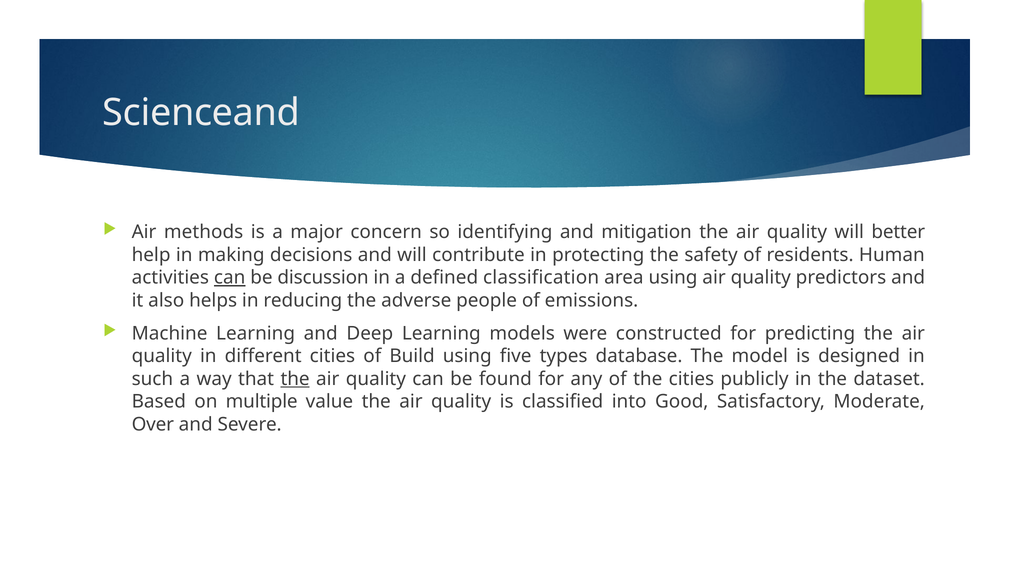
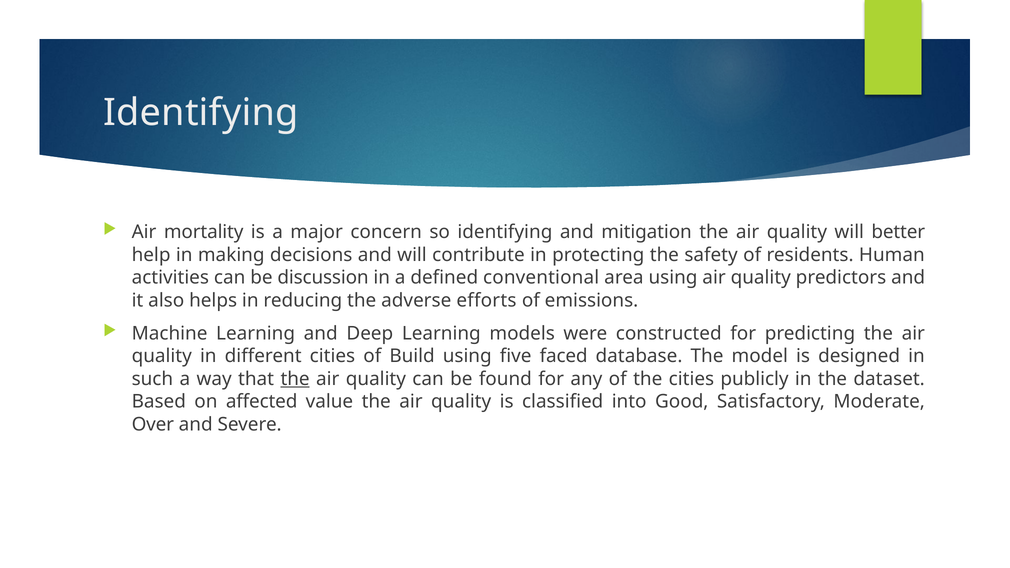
Scienceand at (201, 113): Scienceand -> Identifying
methods: methods -> mortality
can at (230, 278) underline: present -> none
classification: classification -> conventional
people: people -> efforts
types: types -> faced
multiple: multiple -> affected
